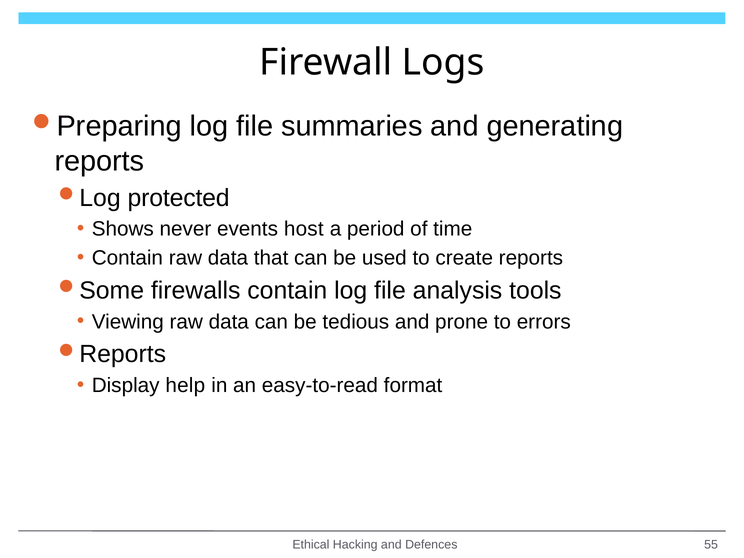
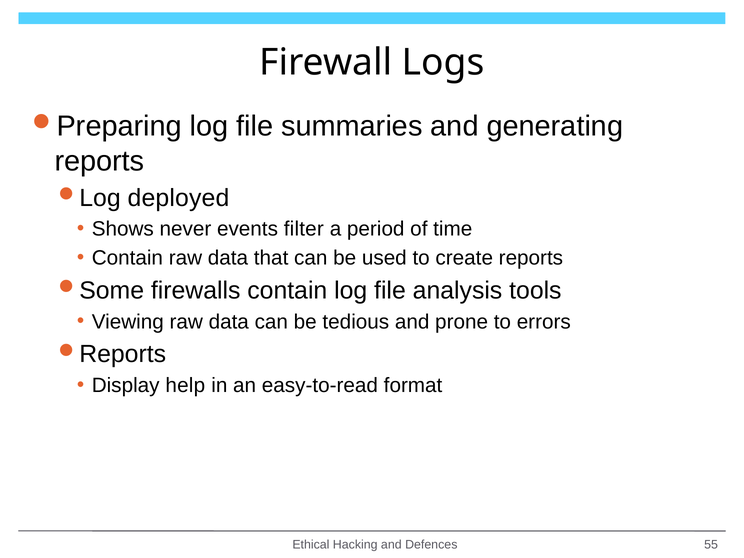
protected: protected -> deployed
host: host -> filter
